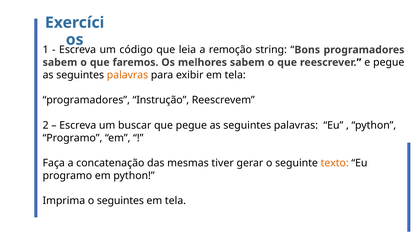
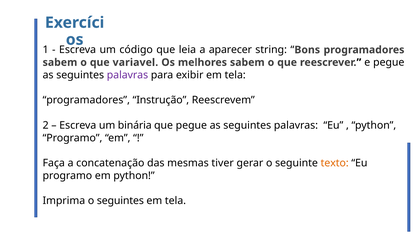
remoção: remoção -> aparecer
faremos: faremos -> variavel
palavras at (127, 75) colour: orange -> purple
buscar: buscar -> binária
